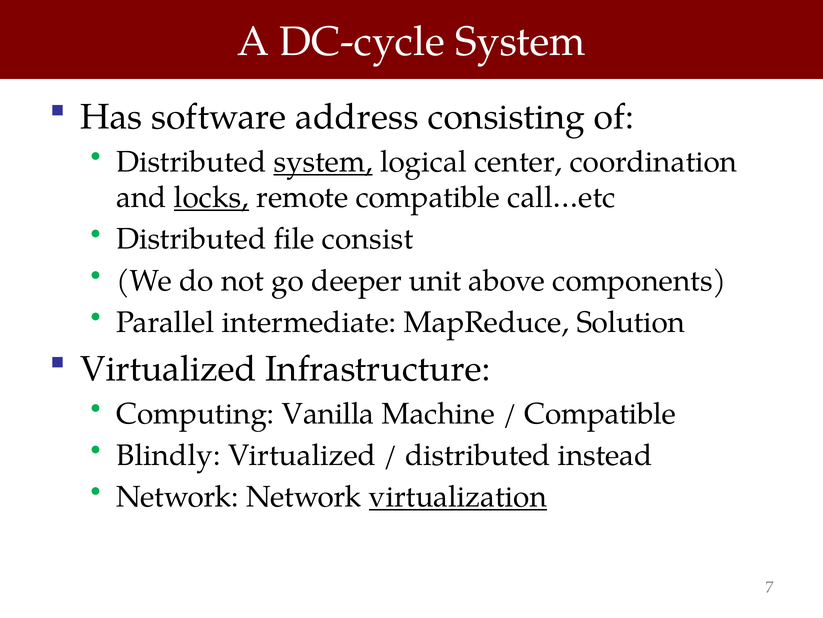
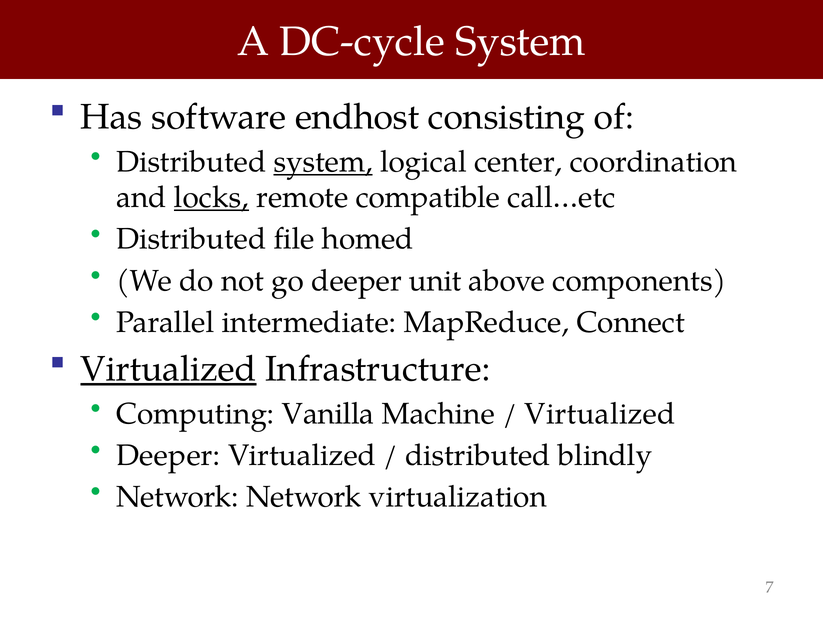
address: address -> endhost
consist: consist -> homed
Solution: Solution -> Connect
Virtualized at (168, 369) underline: none -> present
Compatible at (600, 413): Compatible -> Virtualized
Blindly at (168, 455): Blindly -> Deeper
instead: instead -> blindly
virtualization underline: present -> none
